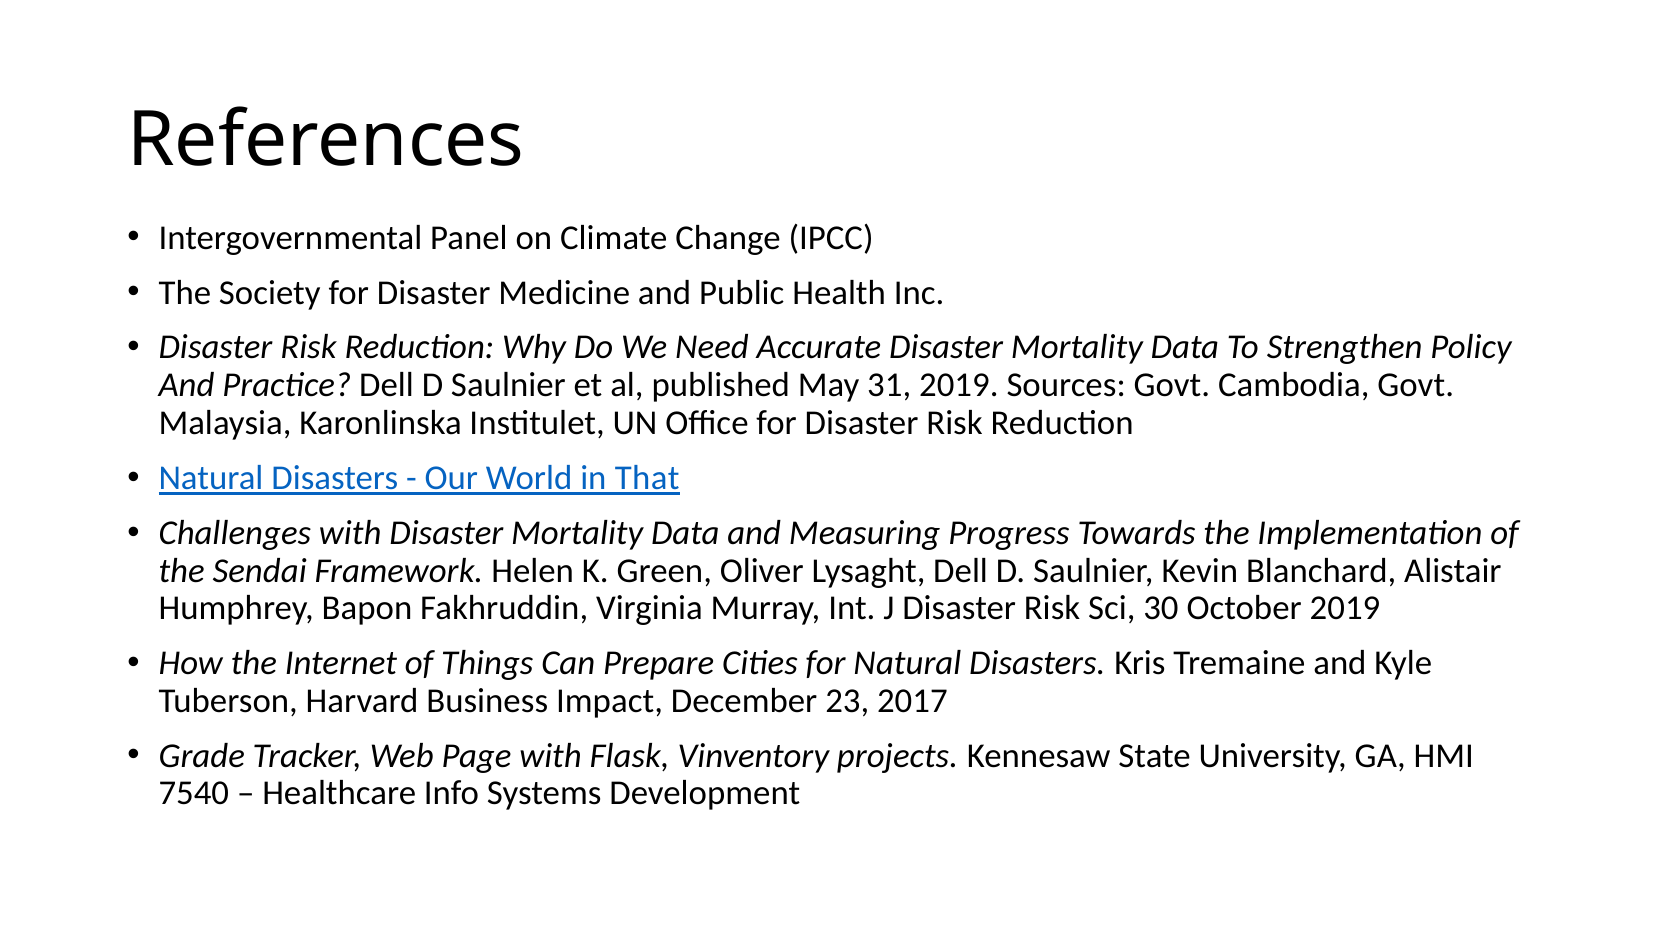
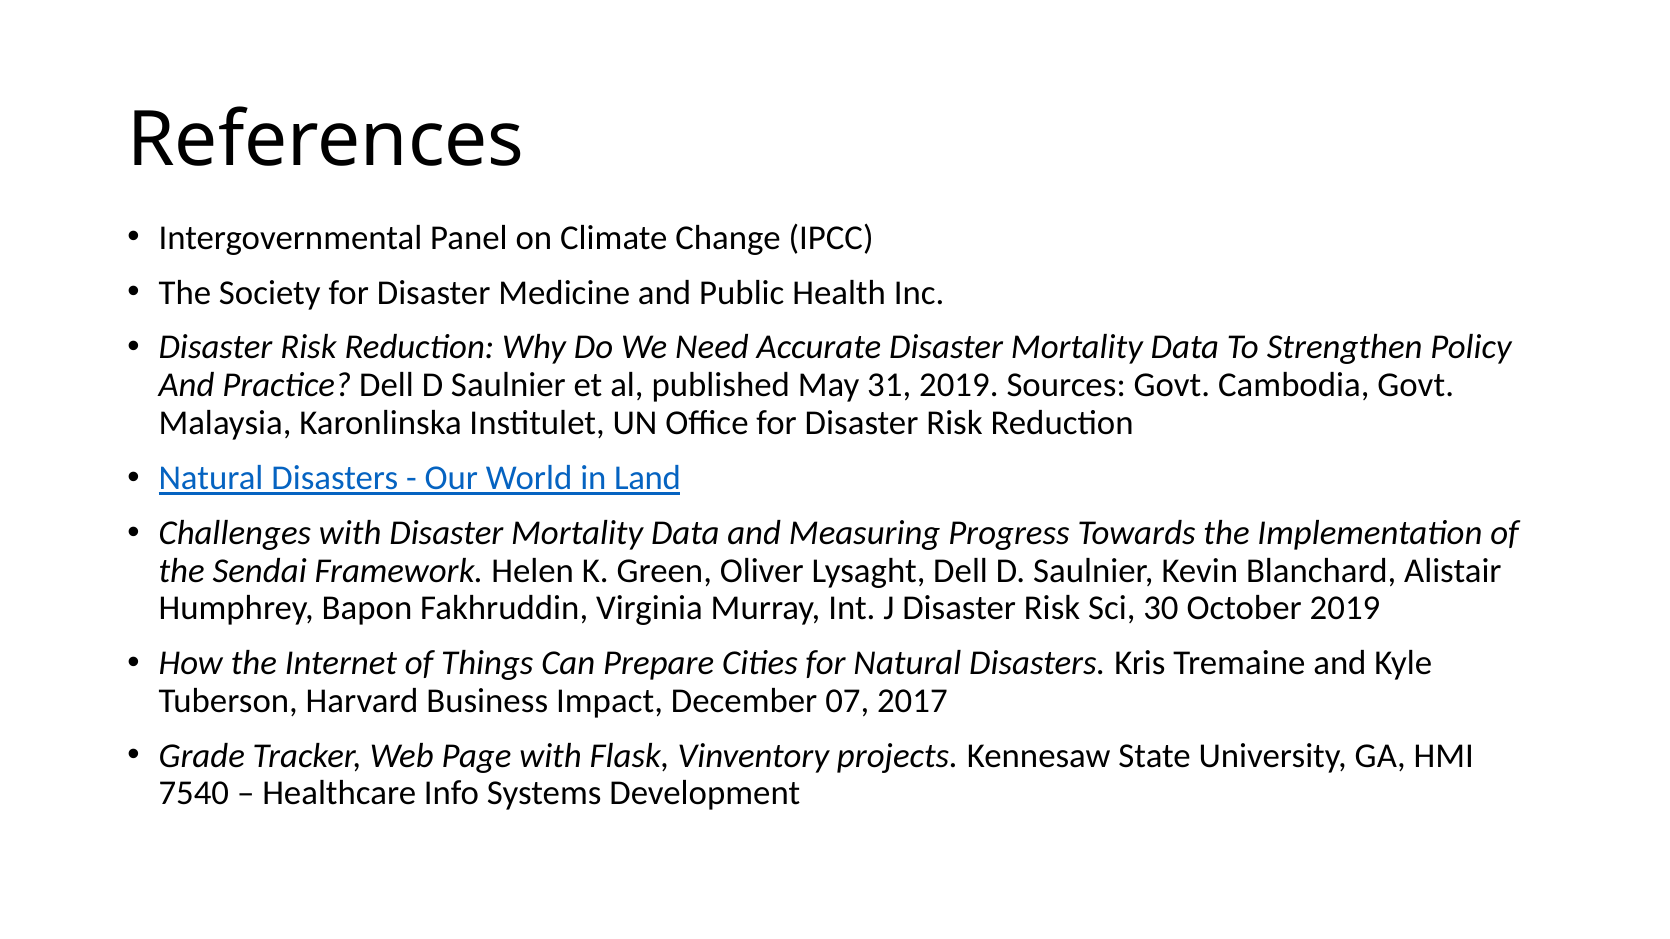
That: That -> Land
23: 23 -> 07
